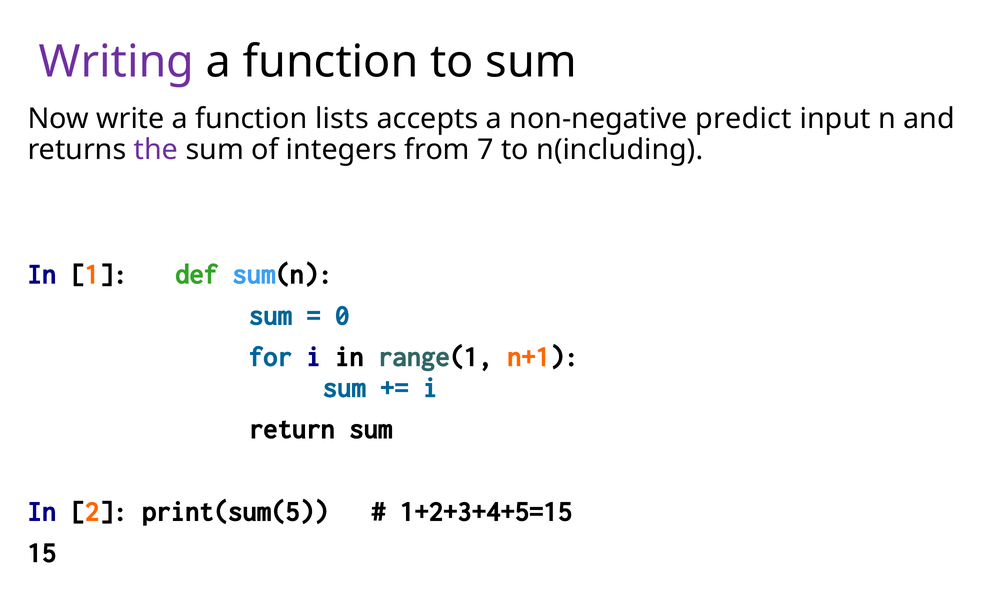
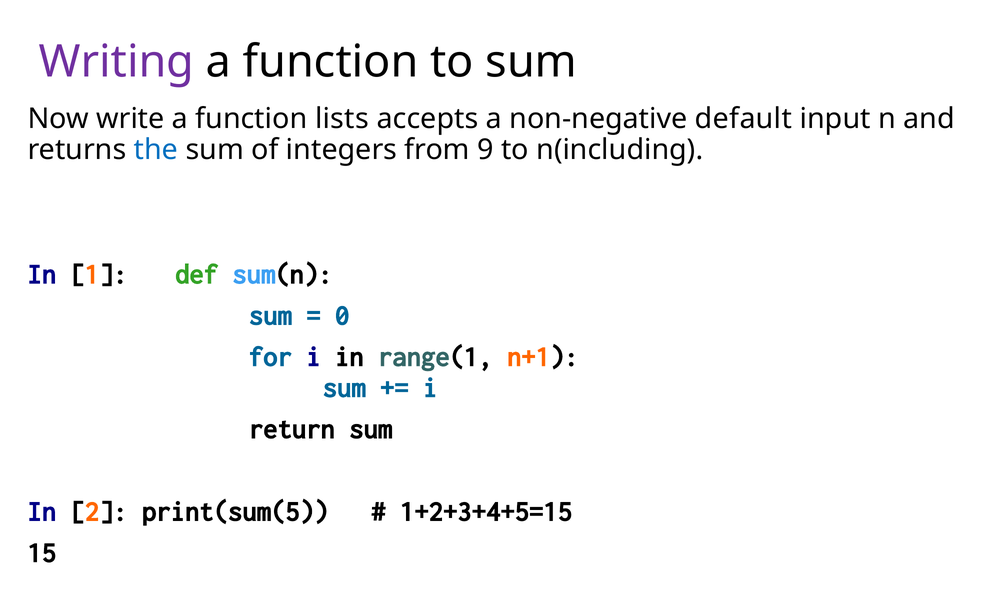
predict: predict -> default
the colour: purple -> blue
7: 7 -> 9
